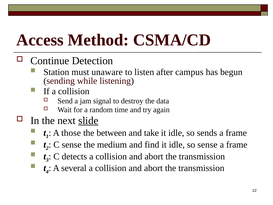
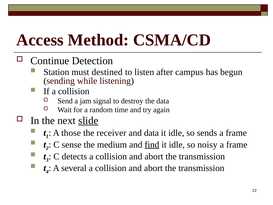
unaware: unaware -> destined
between: between -> receiver
and take: take -> data
find underline: none -> present
so sense: sense -> noisy
